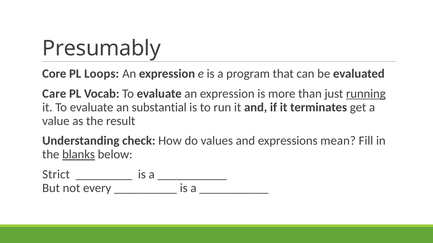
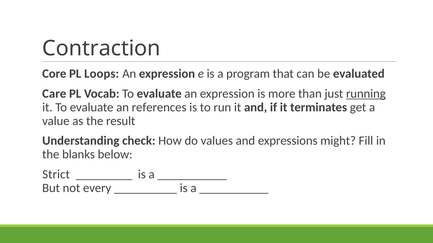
Presumably: Presumably -> Contraction
substantial: substantial -> references
mean: mean -> might
blanks underline: present -> none
